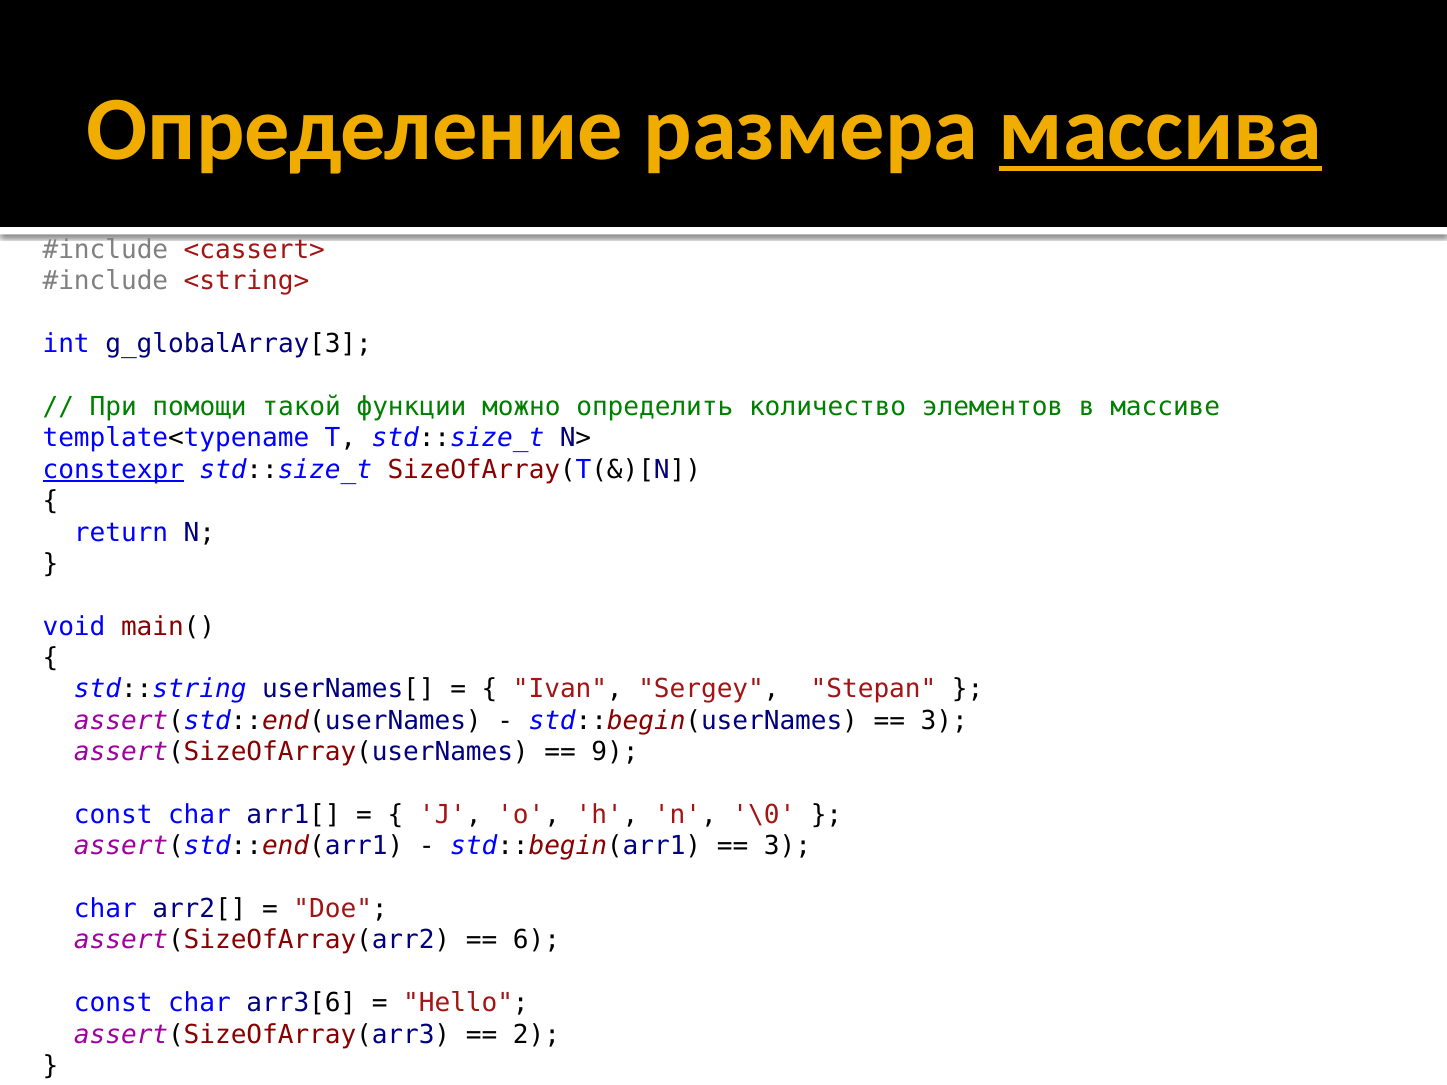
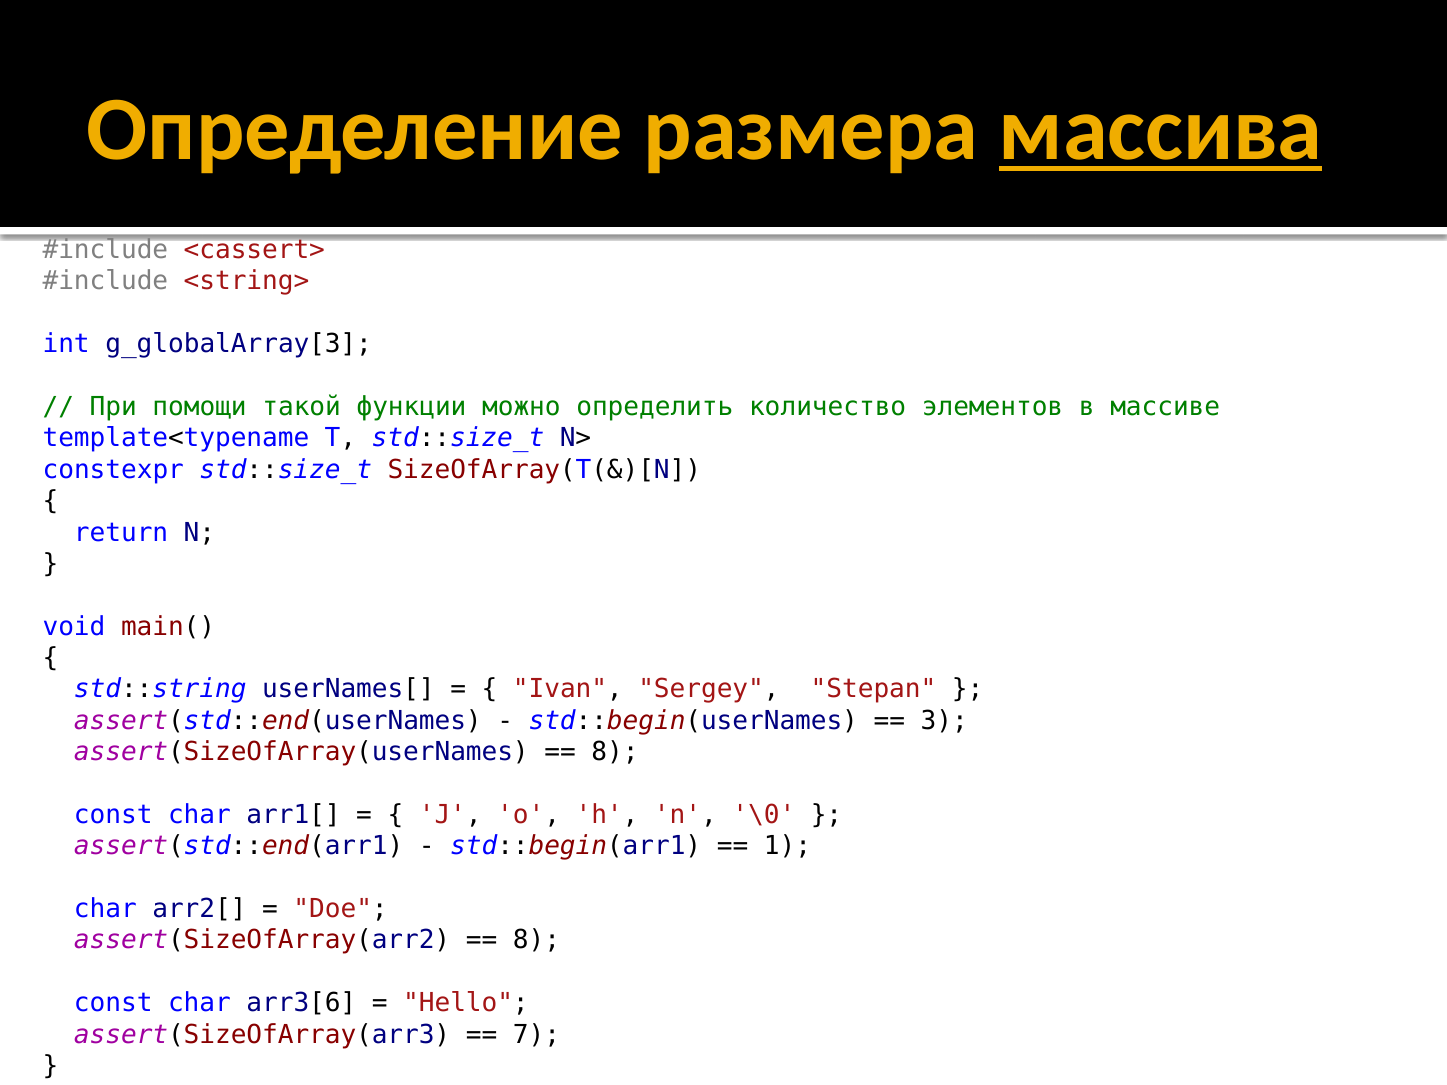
constexpr underline: present -> none
9 at (615, 752): 9 -> 8
3 at (787, 846): 3 -> 1
6 at (537, 941): 6 -> 8
2: 2 -> 7
